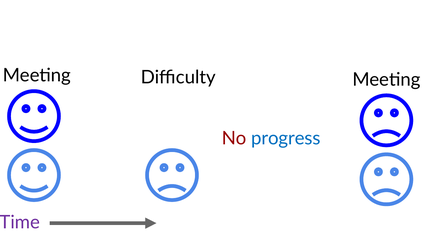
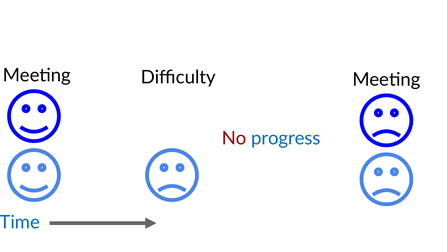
Time colour: purple -> blue
